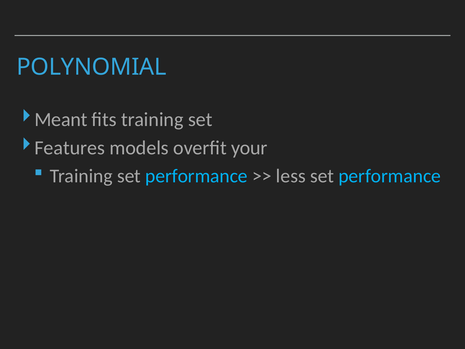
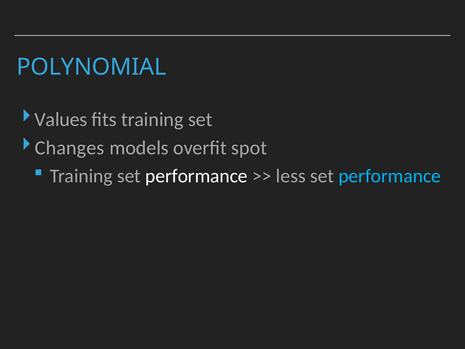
Meant: Meant -> Values
Features: Features -> Changes
your: your -> spot
performance at (196, 176) colour: light blue -> white
